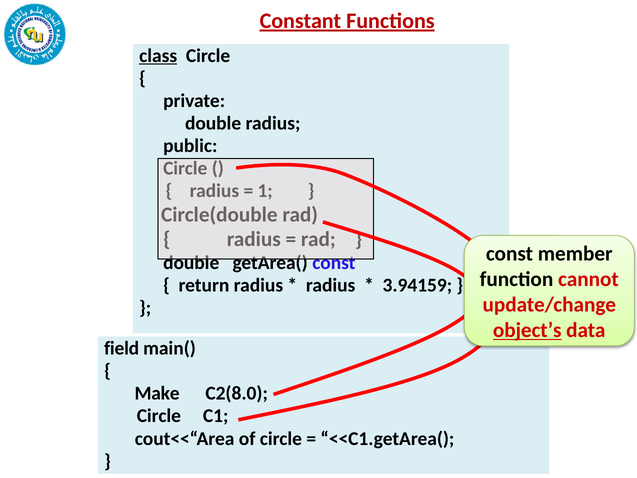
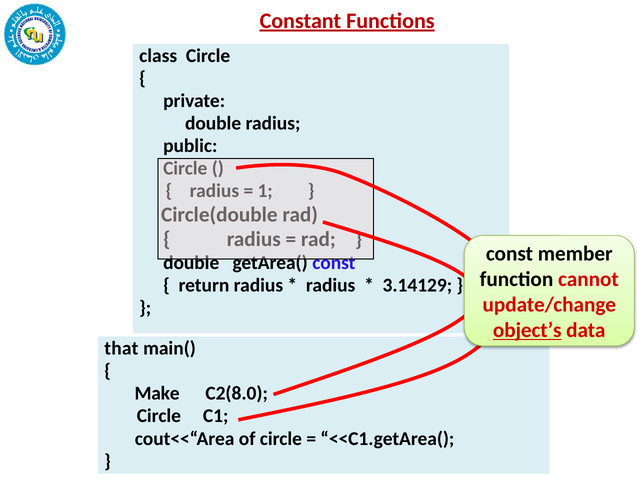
class underline: present -> none
3.94159: 3.94159 -> 3.14129
field: field -> that
